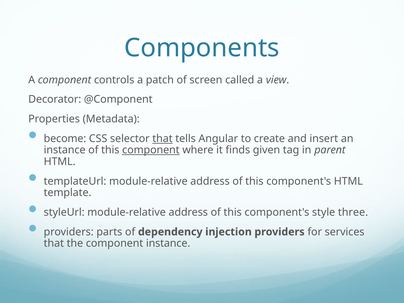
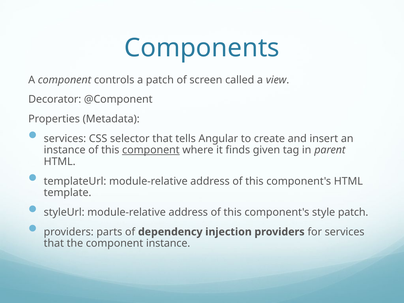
become at (65, 139): become -> services
that at (163, 139) underline: present -> none
style three: three -> patch
